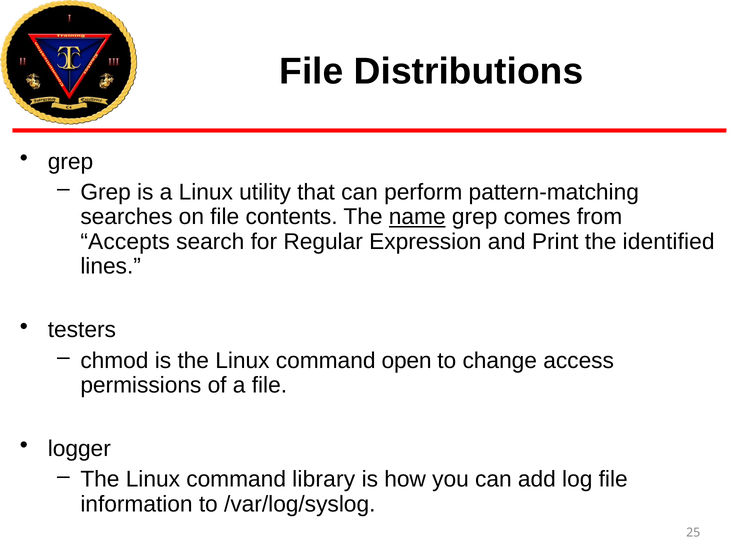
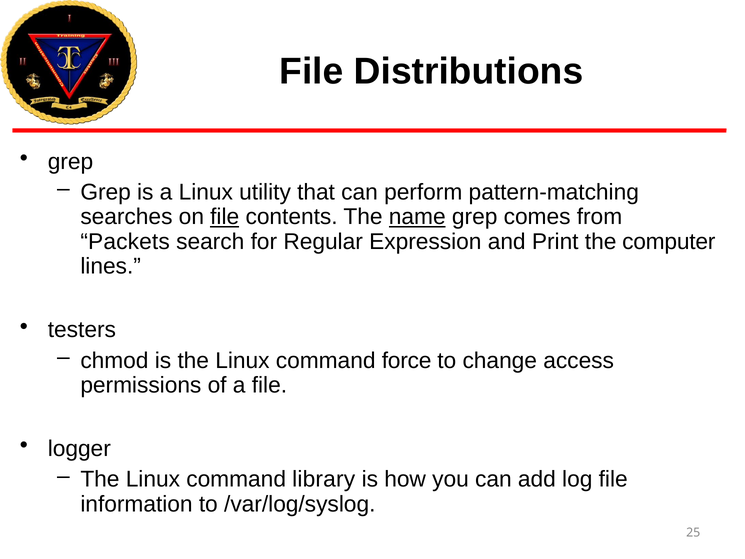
file at (225, 217) underline: none -> present
Accepts: Accepts -> Packets
identified: identified -> computer
open: open -> force
